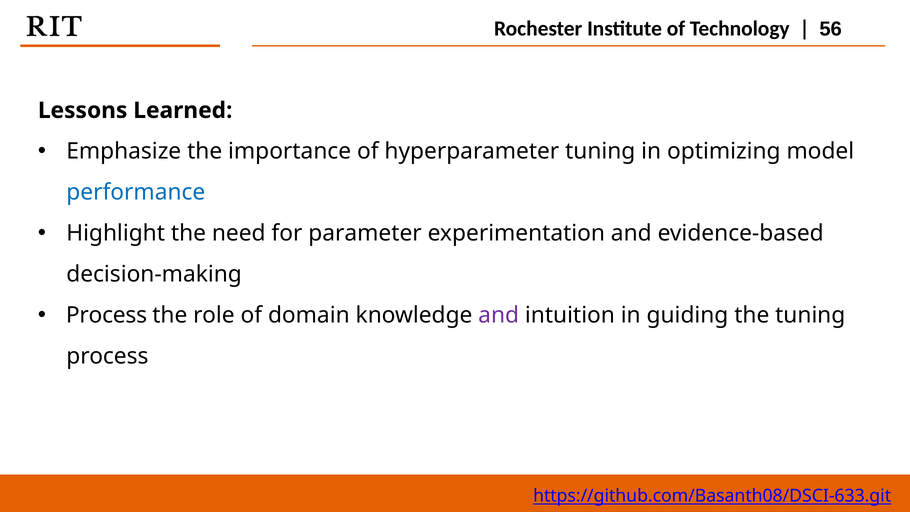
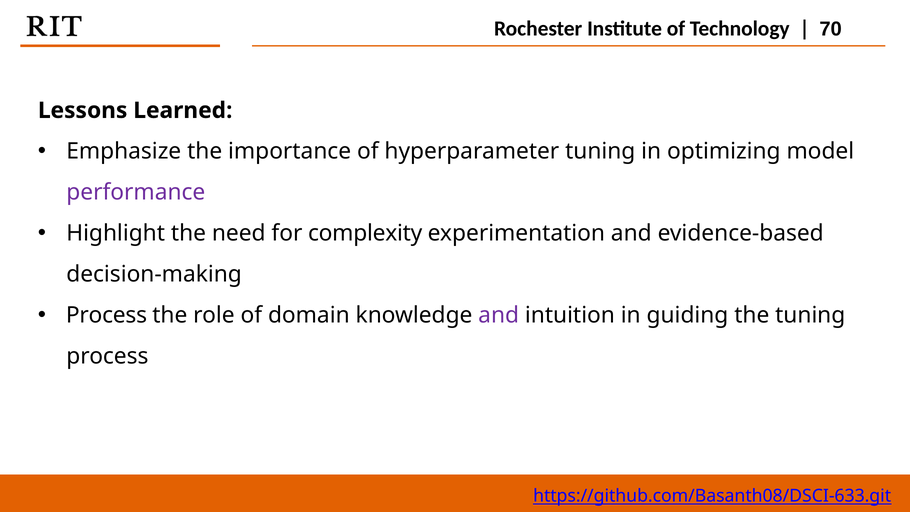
56: 56 -> 70
performance colour: blue -> purple
parameter: parameter -> complexity
